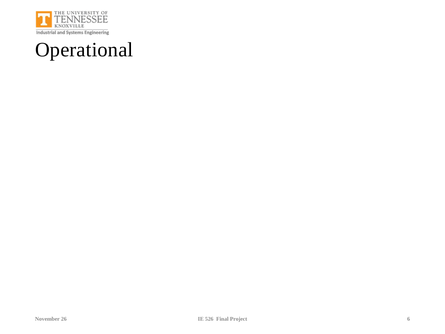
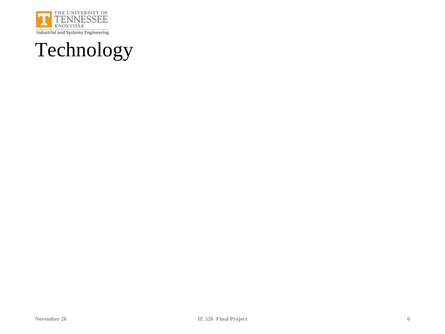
Operational: Operational -> Technology
